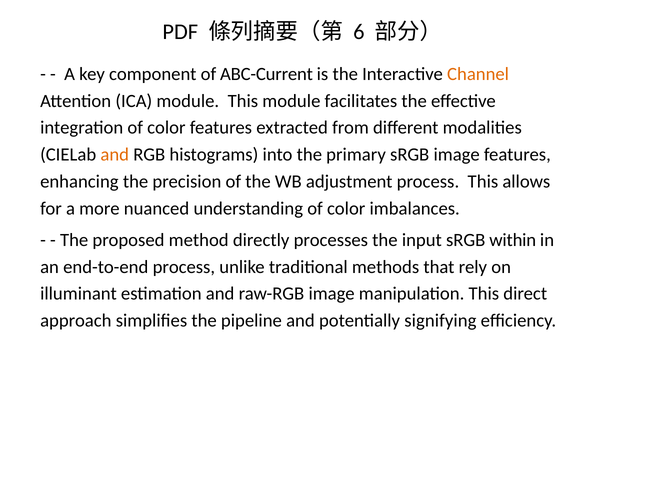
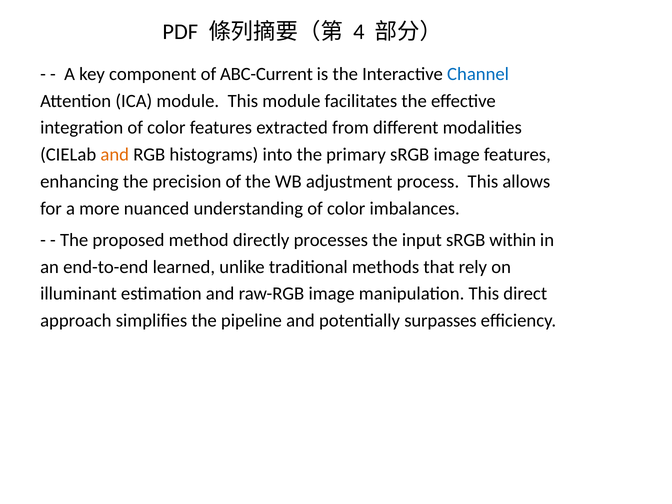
6: 6 -> 4
Channel colour: orange -> blue
end-to-end process: process -> learned
signifying: signifying -> surpasses
